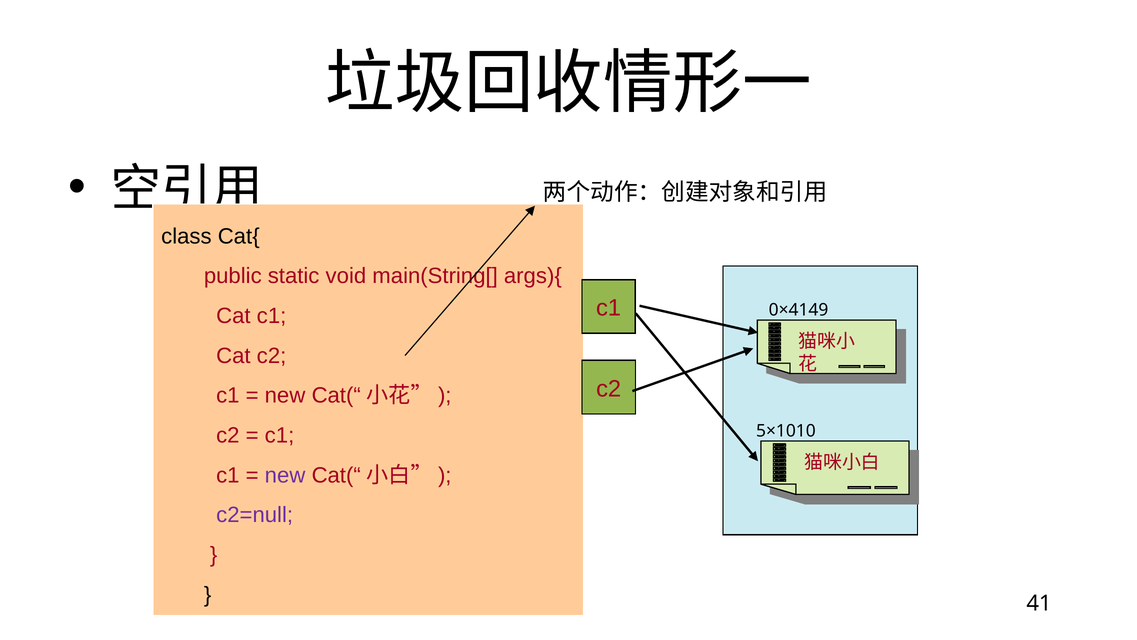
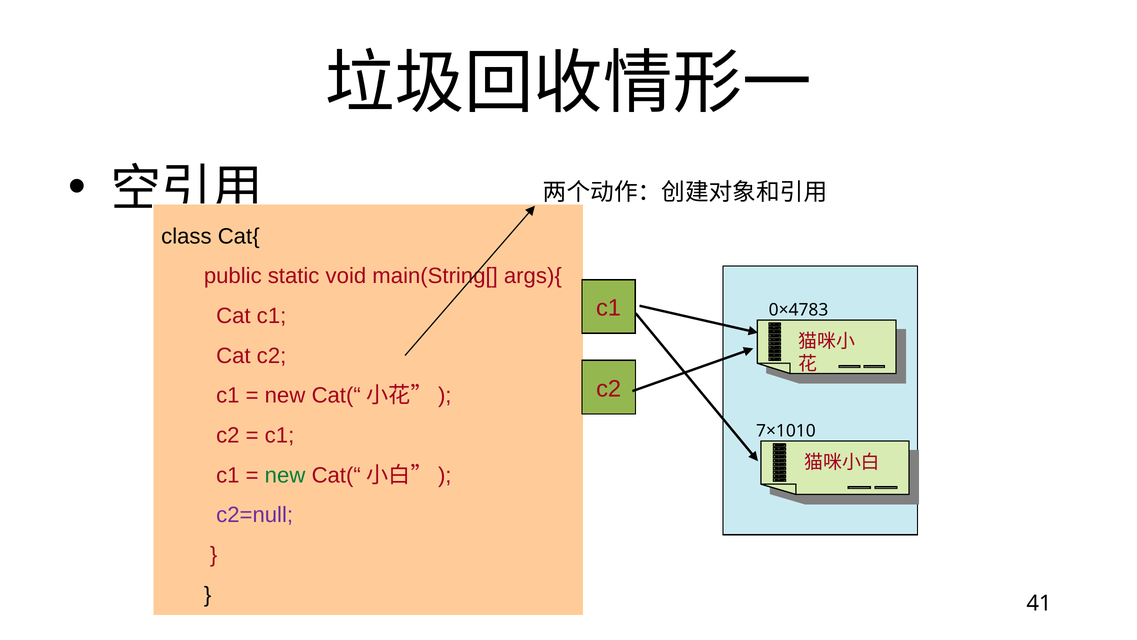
0×4149: 0×4149 -> 0×4783
5×1010: 5×1010 -> 7×1010
new at (285, 475) colour: purple -> green
